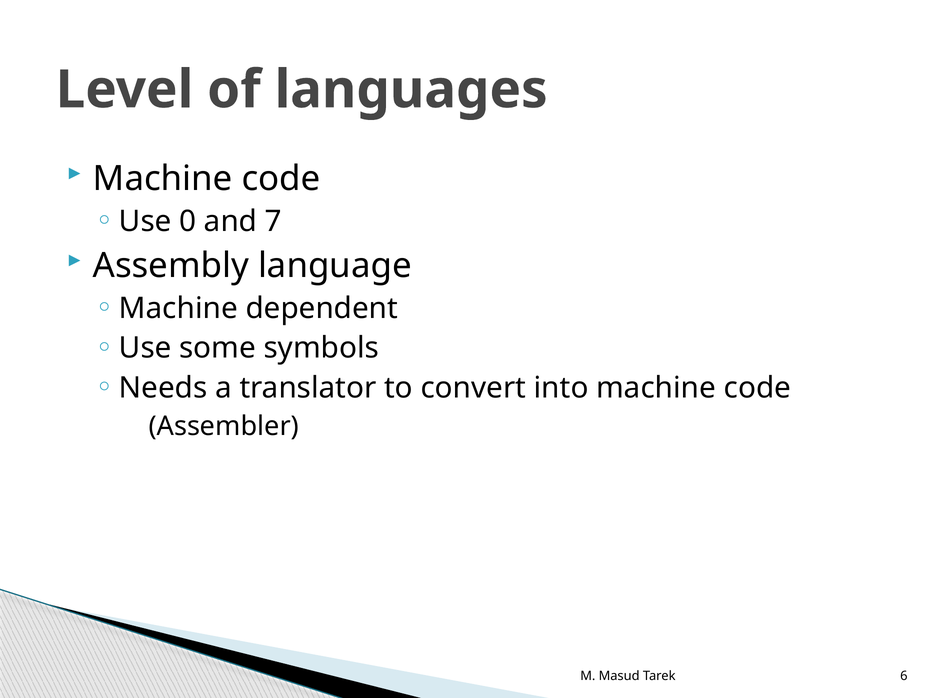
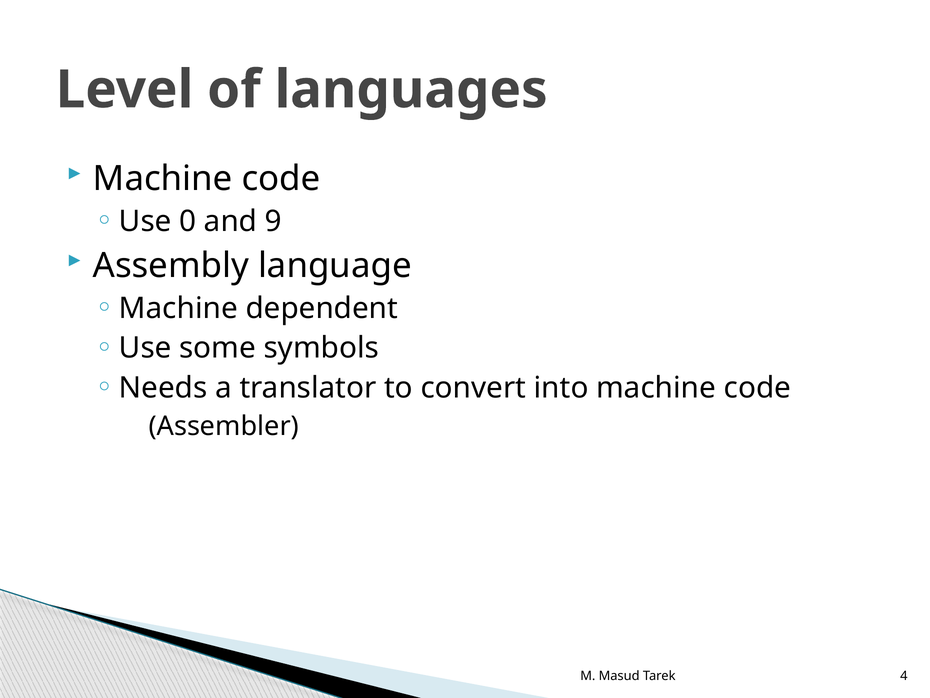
7: 7 -> 9
6: 6 -> 4
